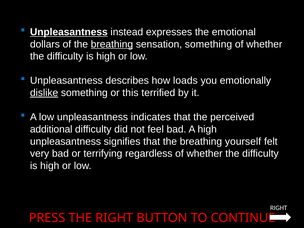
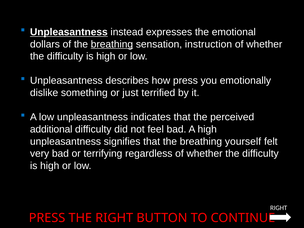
sensation something: something -> instruction
how loads: loads -> press
dislike underline: present -> none
this: this -> just
